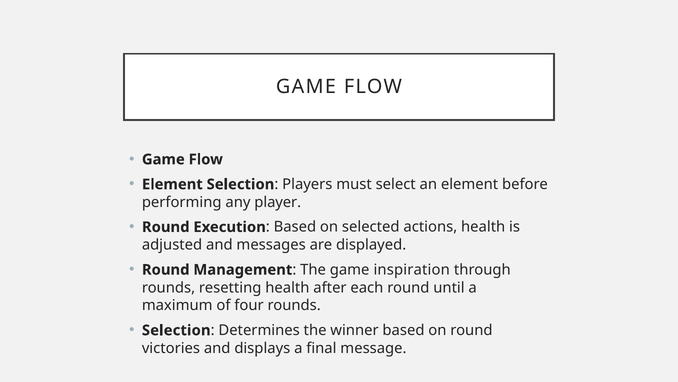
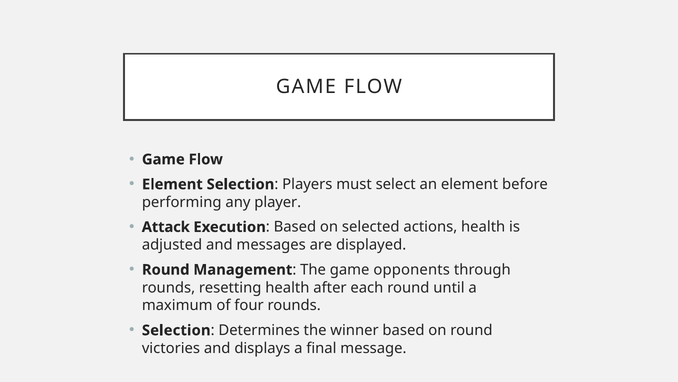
Round at (166, 227): Round -> Attack
inspiration: inspiration -> opponents
